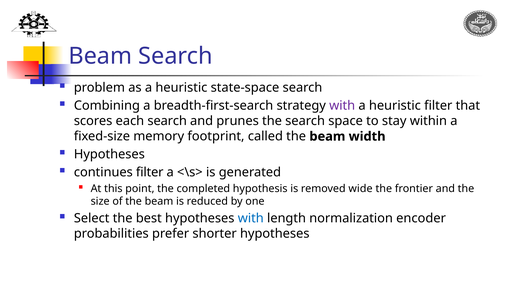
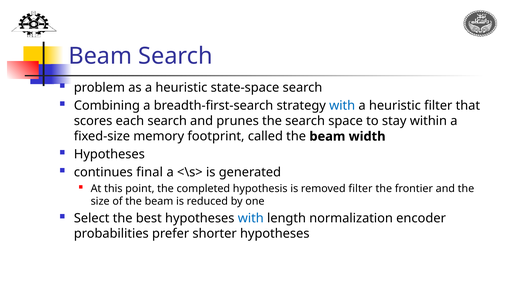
with at (342, 105) colour: purple -> blue
continues filter: filter -> final
removed wide: wide -> filter
